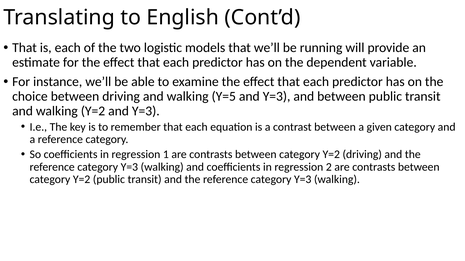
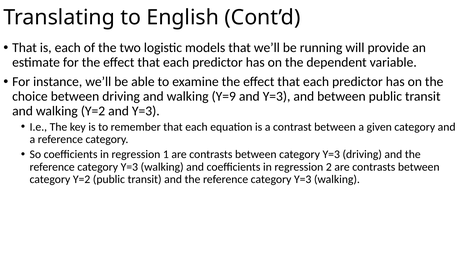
Y=5: Y=5 -> Y=9
Y=2 at (331, 155): Y=2 -> Y=3
